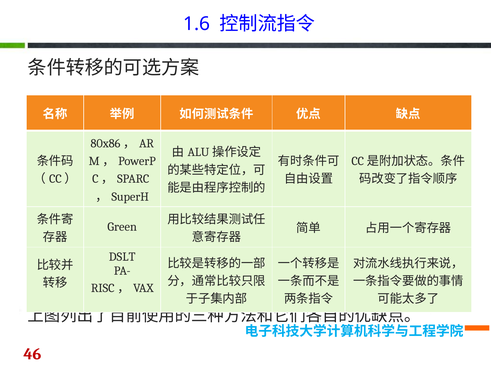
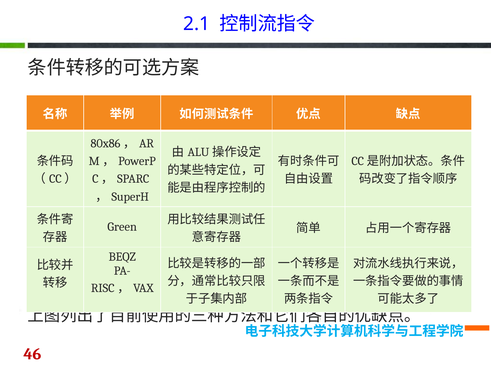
1.6: 1.6 -> 2.1
DSLT: DSLT -> BEQZ
